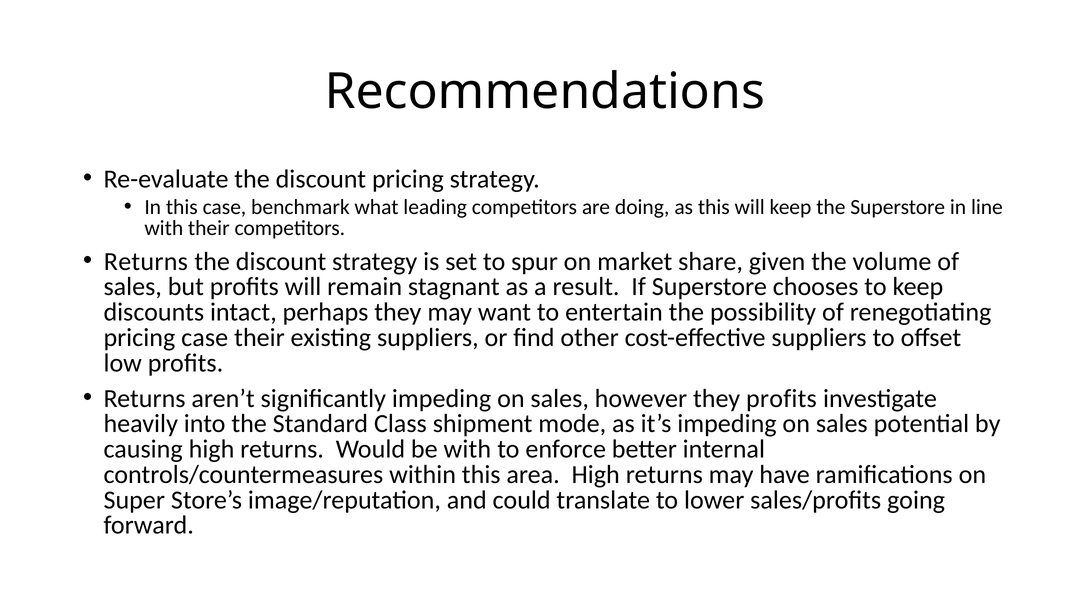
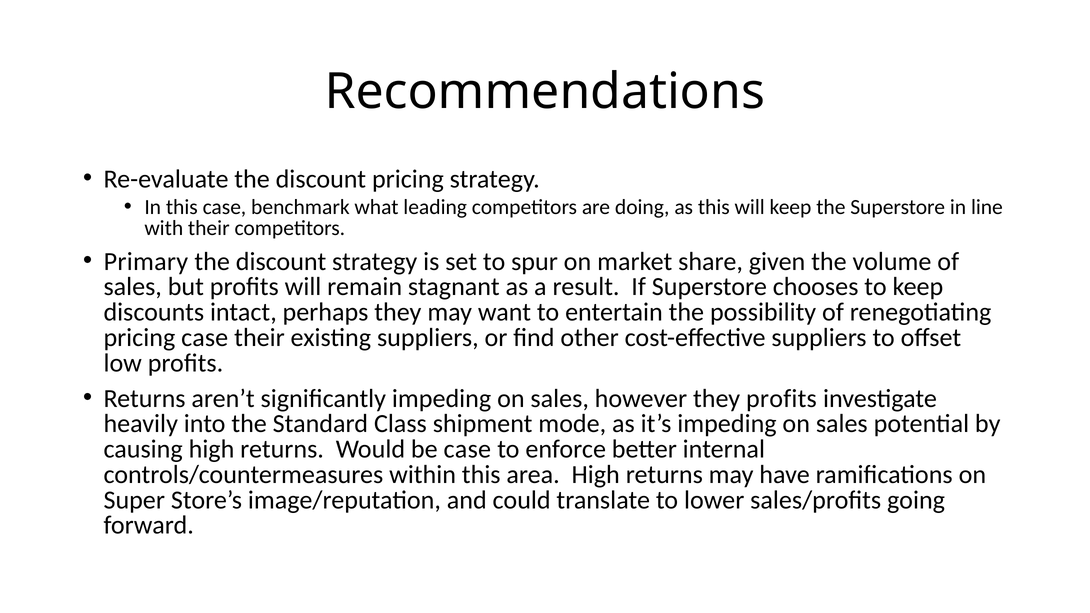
Returns at (146, 262): Returns -> Primary
be with: with -> case
